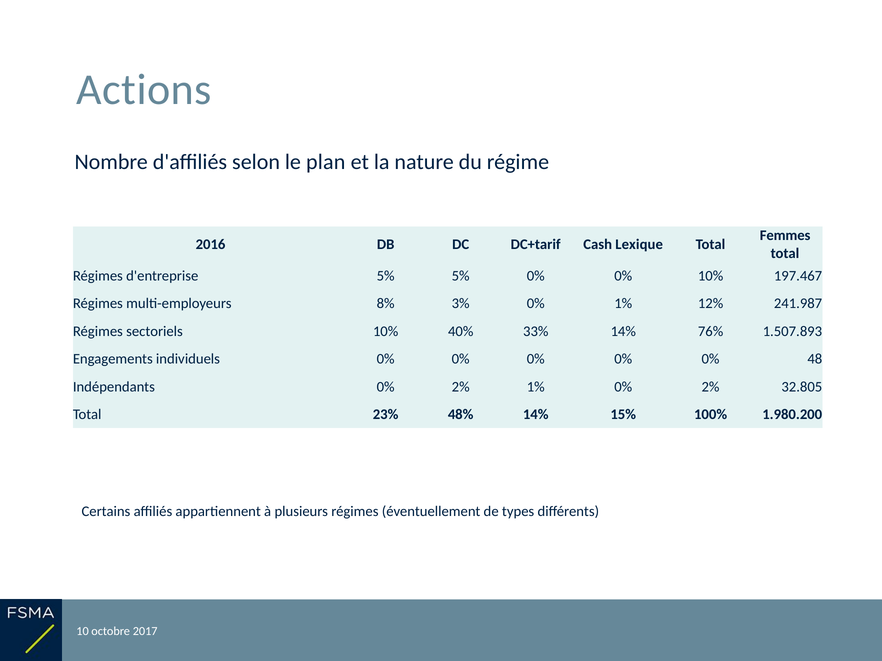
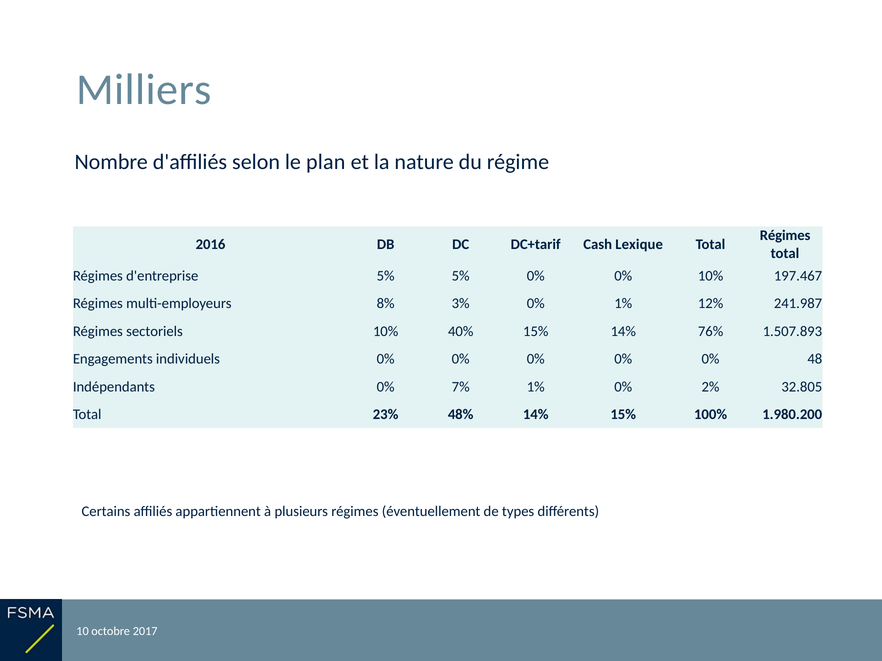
Actions: Actions -> Milliers
Femmes at (785, 236): Femmes -> Régimes
40% 33%: 33% -> 15%
Indépendants 0% 2%: 2% -> 7%
